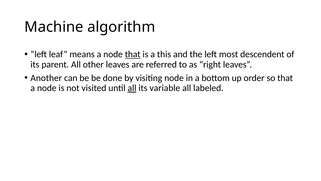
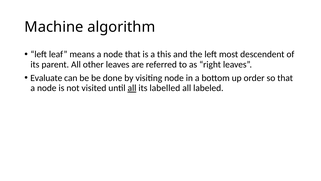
that at (133, 54) underline: present -> none
Another: Another -> Evaluate
variable: variable -> labelled
